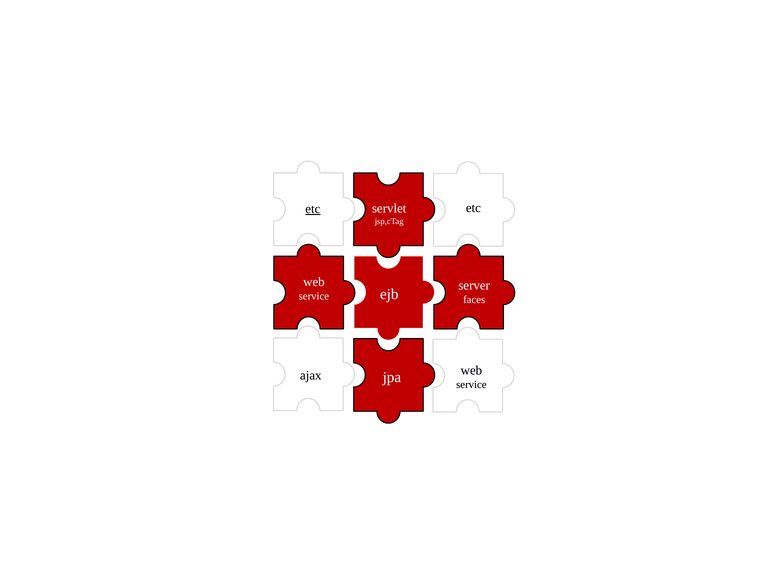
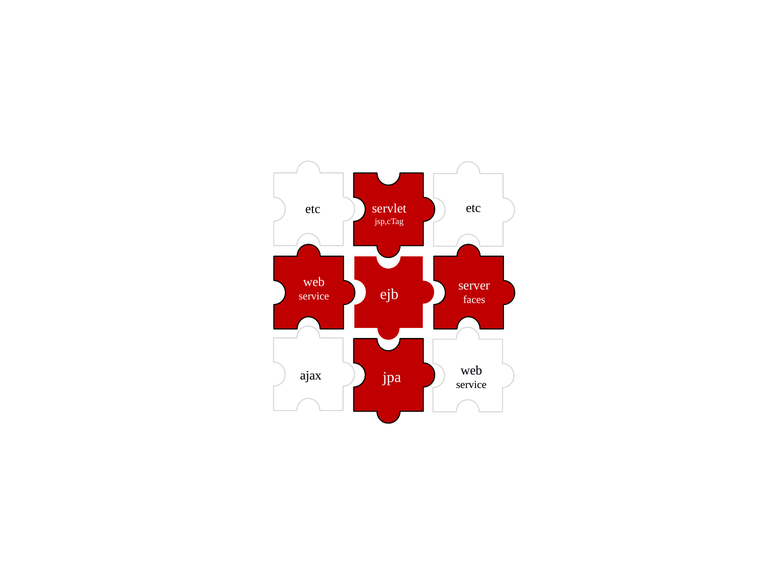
etc at (313, 209) underline: present -> none
